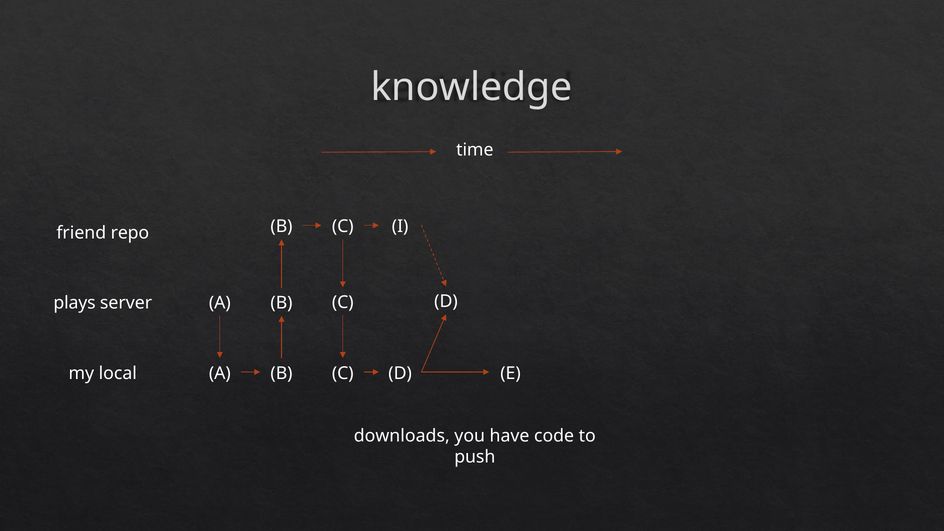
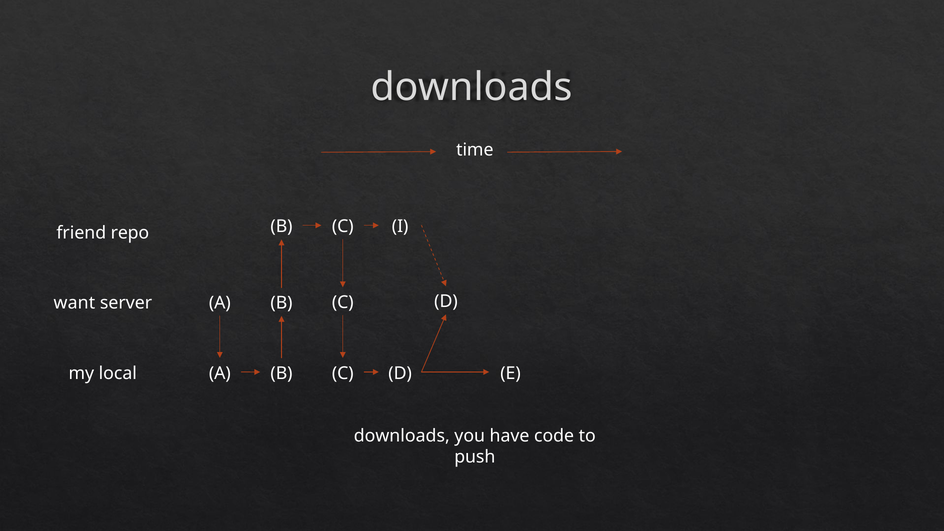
knowledge at (472, 88): knowledge -> downloads
plays: plays -> want
